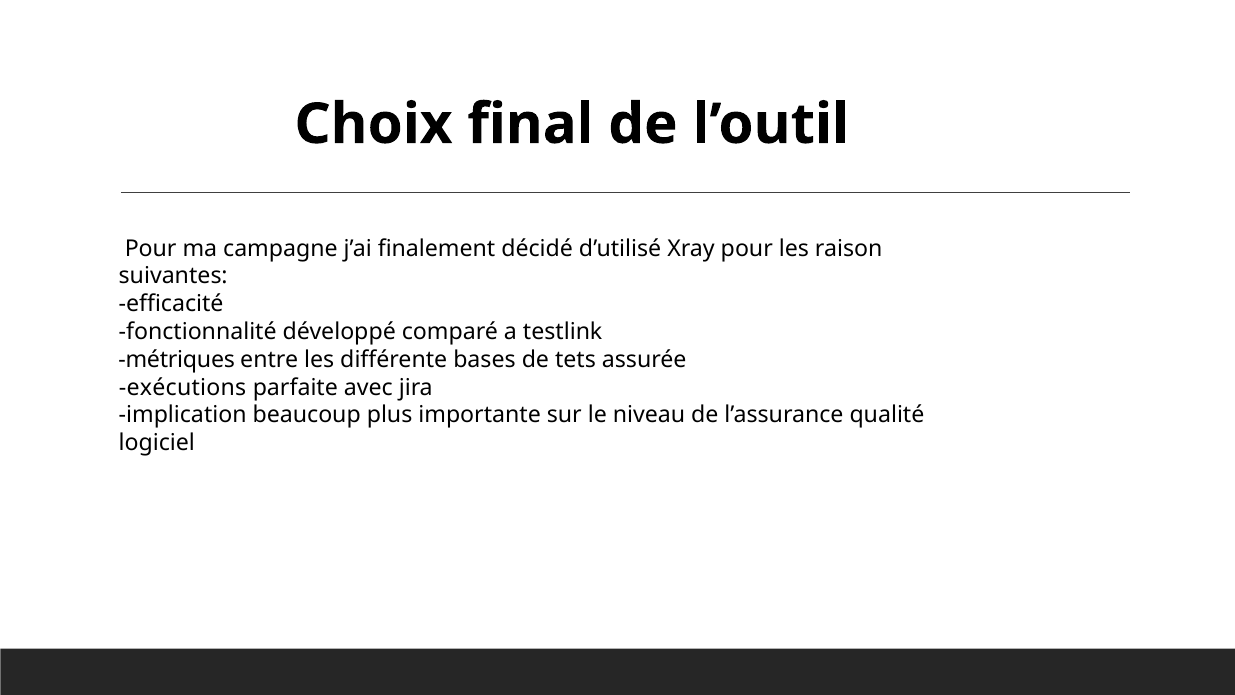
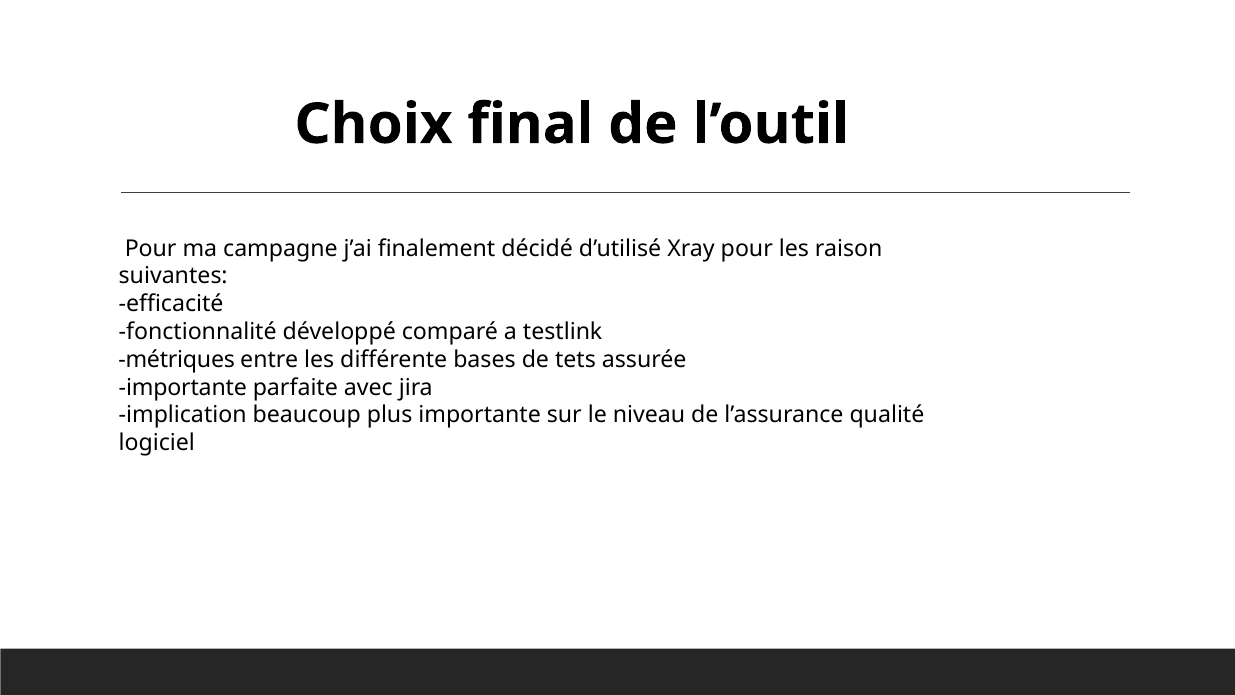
exécutions at (183, 387): exécutions -> importante
